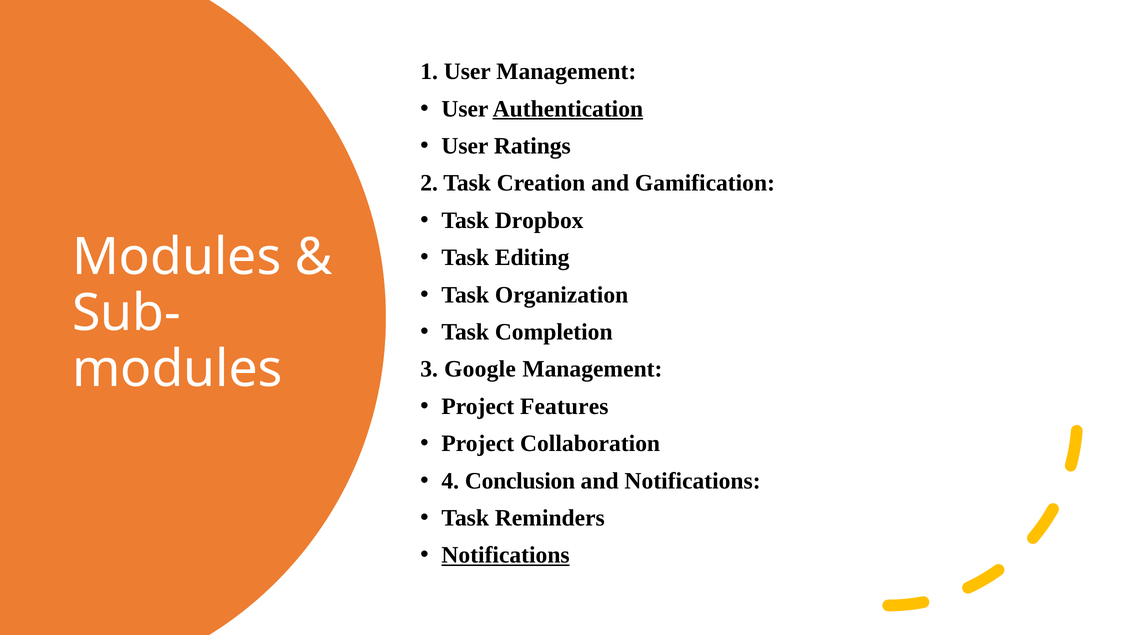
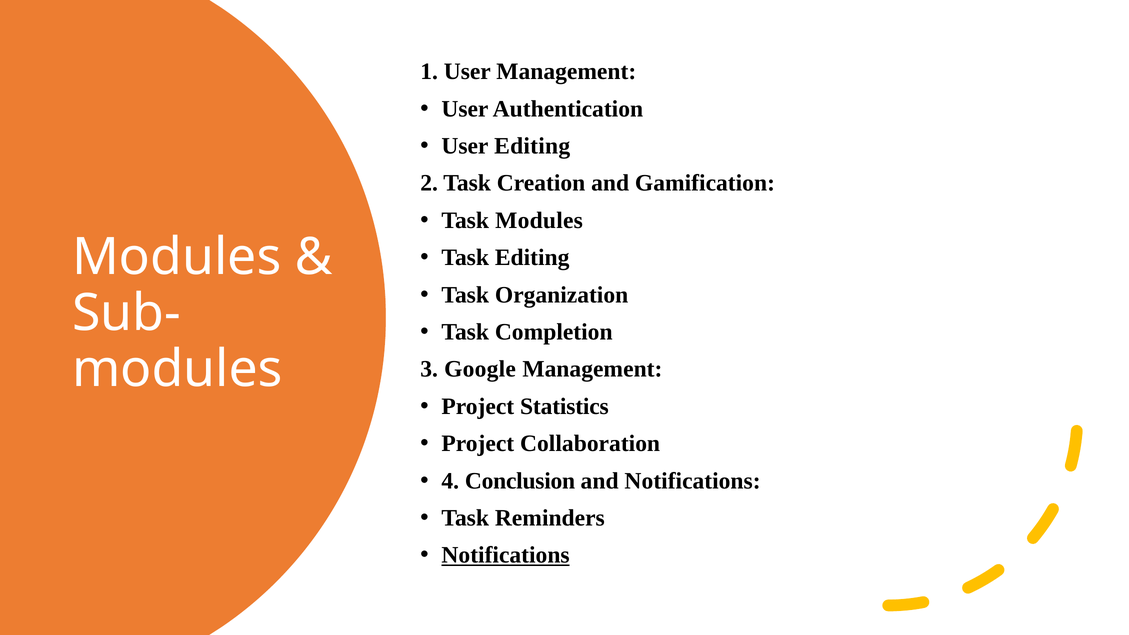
Authentication underline: present -> none
User Ratings: Ratings -> Editing
Task Dropbox: Dropbox -> Modules
Features: Features -> Statistics
